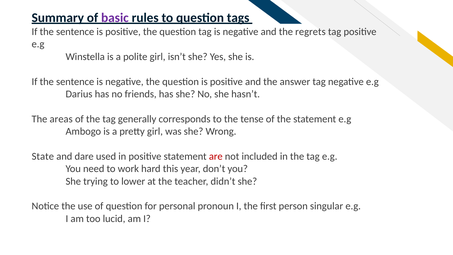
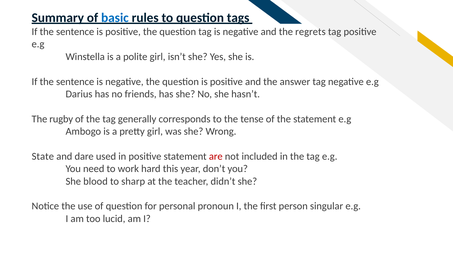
basic colour: purple -> blue
areas: areas -> rugby
trying: trying -> blood
lower: lower -> sharp
